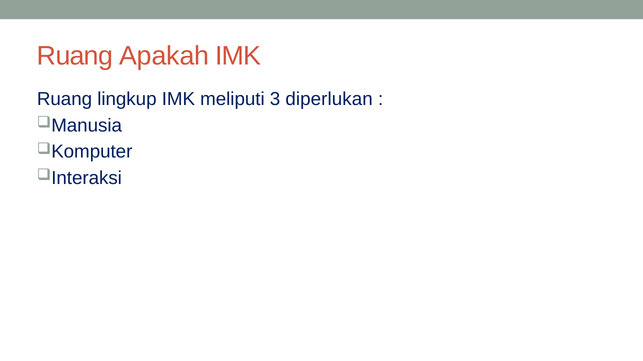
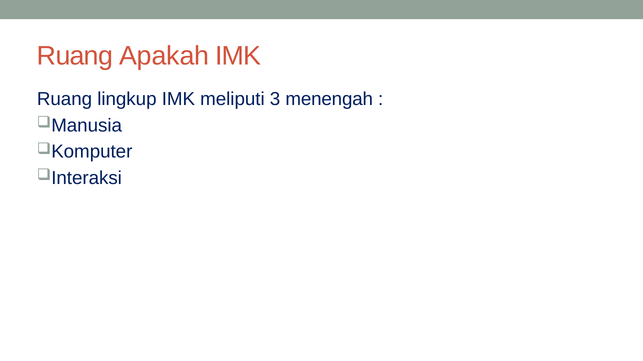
diperlukan: diperlukan -> menengah
